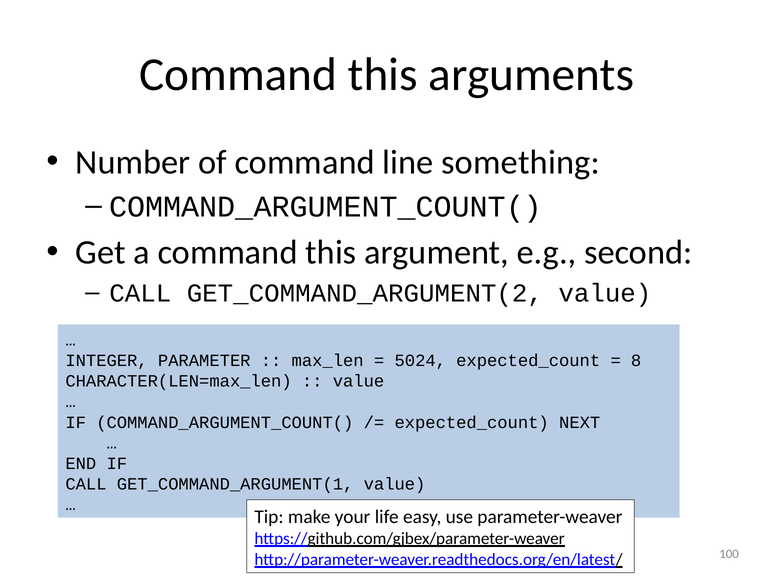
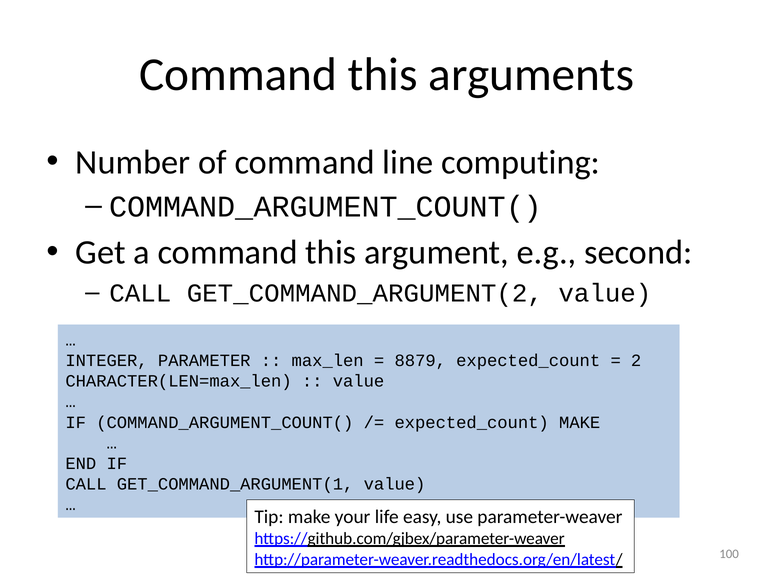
something: something -> computing
5024: 5024 -> 8879
8: 8 -> 2
expected_count NEXT: NEXT -> MAKE
